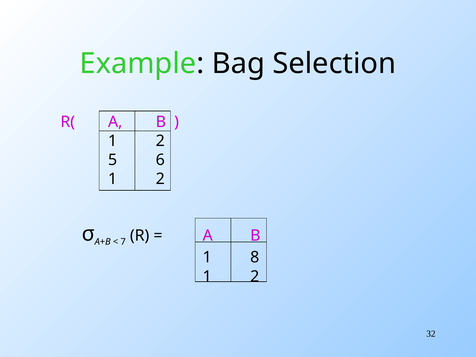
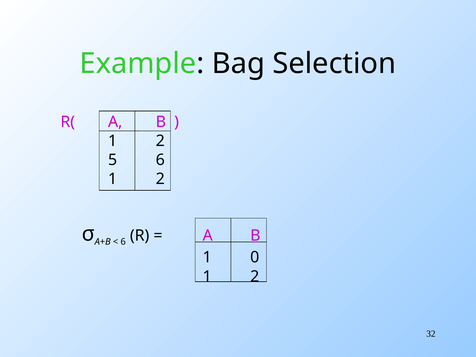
7 at (123, 242): 7 -> 6
8: 8 -> 0
